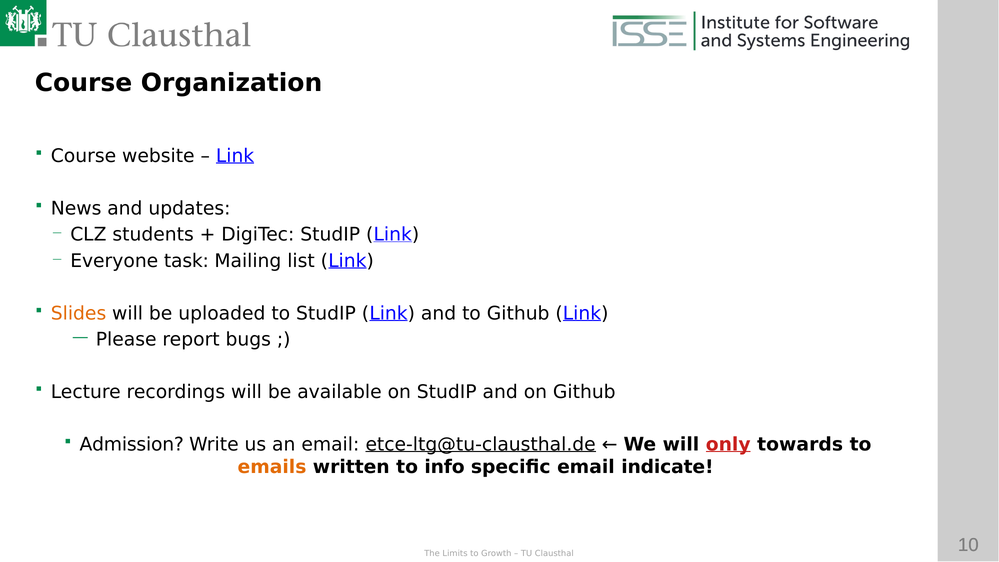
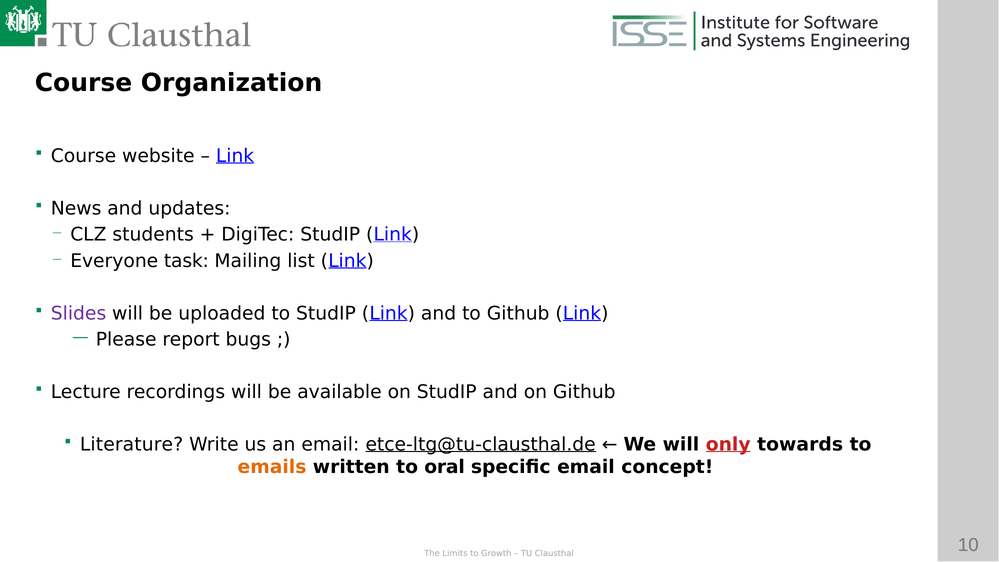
Slides colour: orange -> purple
Admission: Admission -> Literature
info: info -> oral
indicate: indicate -> concept
